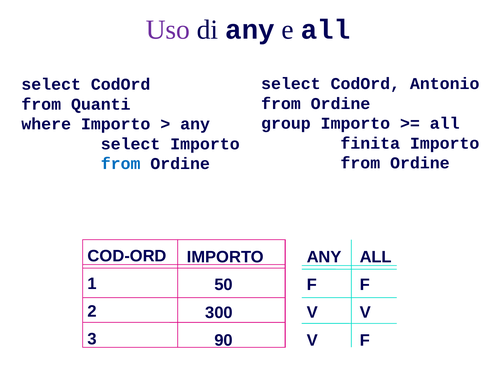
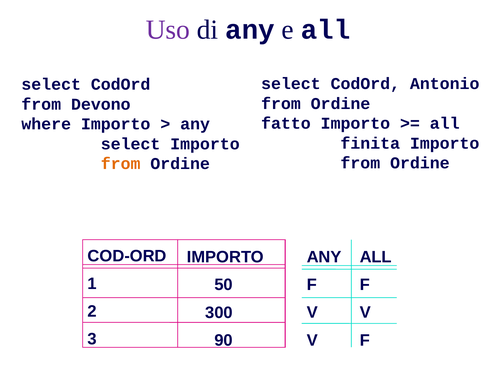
Quanti: Quanti -> Devono
group: group -> fatto
from at (121, 164) colour: blue -> orange
